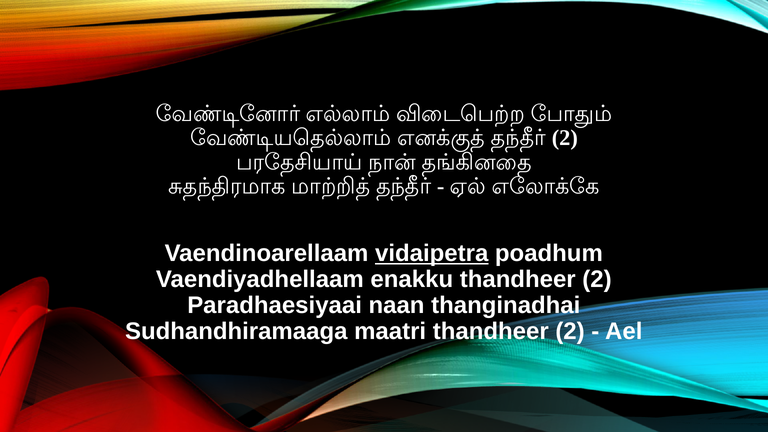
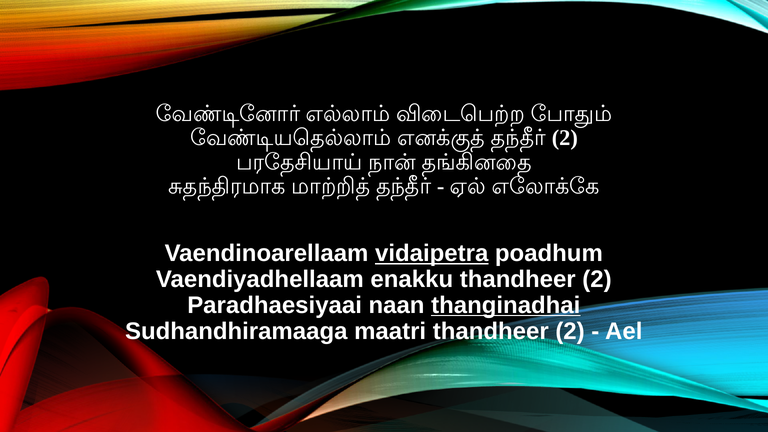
thanginadhai underline: none -> present
